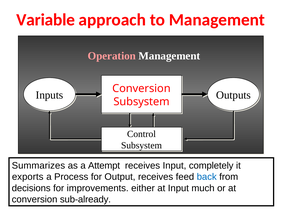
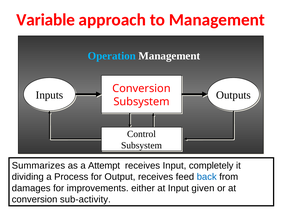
Operation colour: pink -> light blue
exports: exports -> dividing
decisions: decisions -> damages
much: much -> given
sub-already: sub-already -> sub-activity
